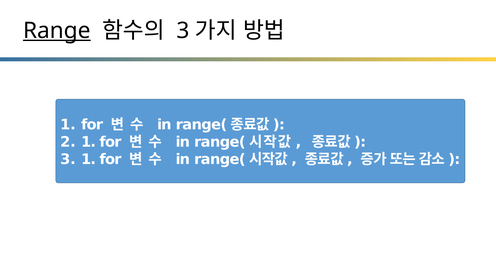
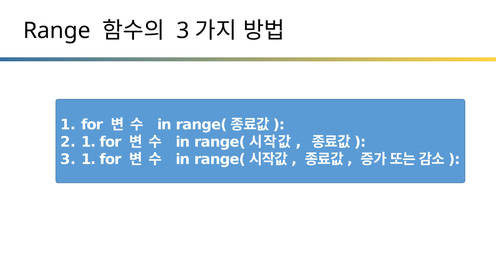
Range underline: present -> none
